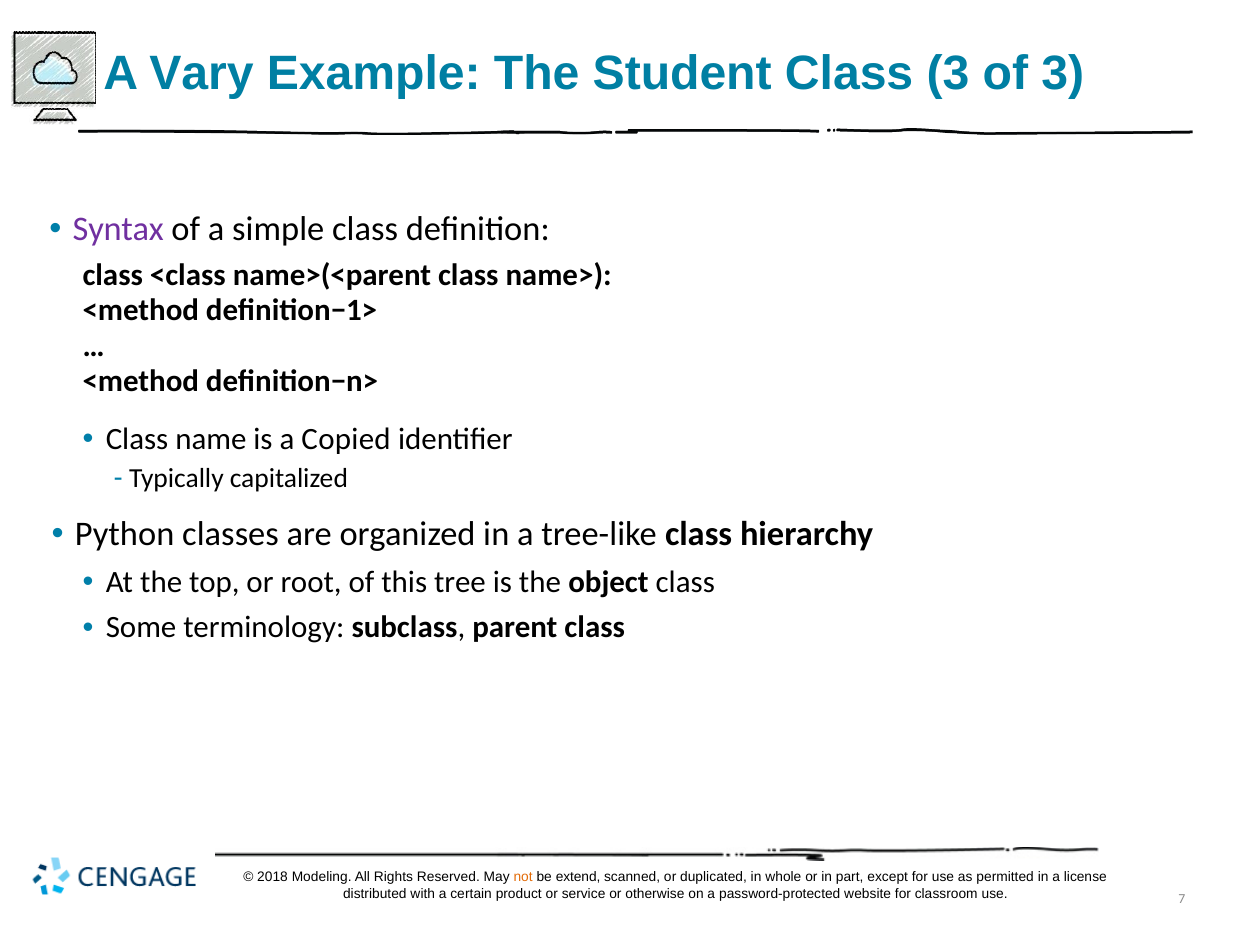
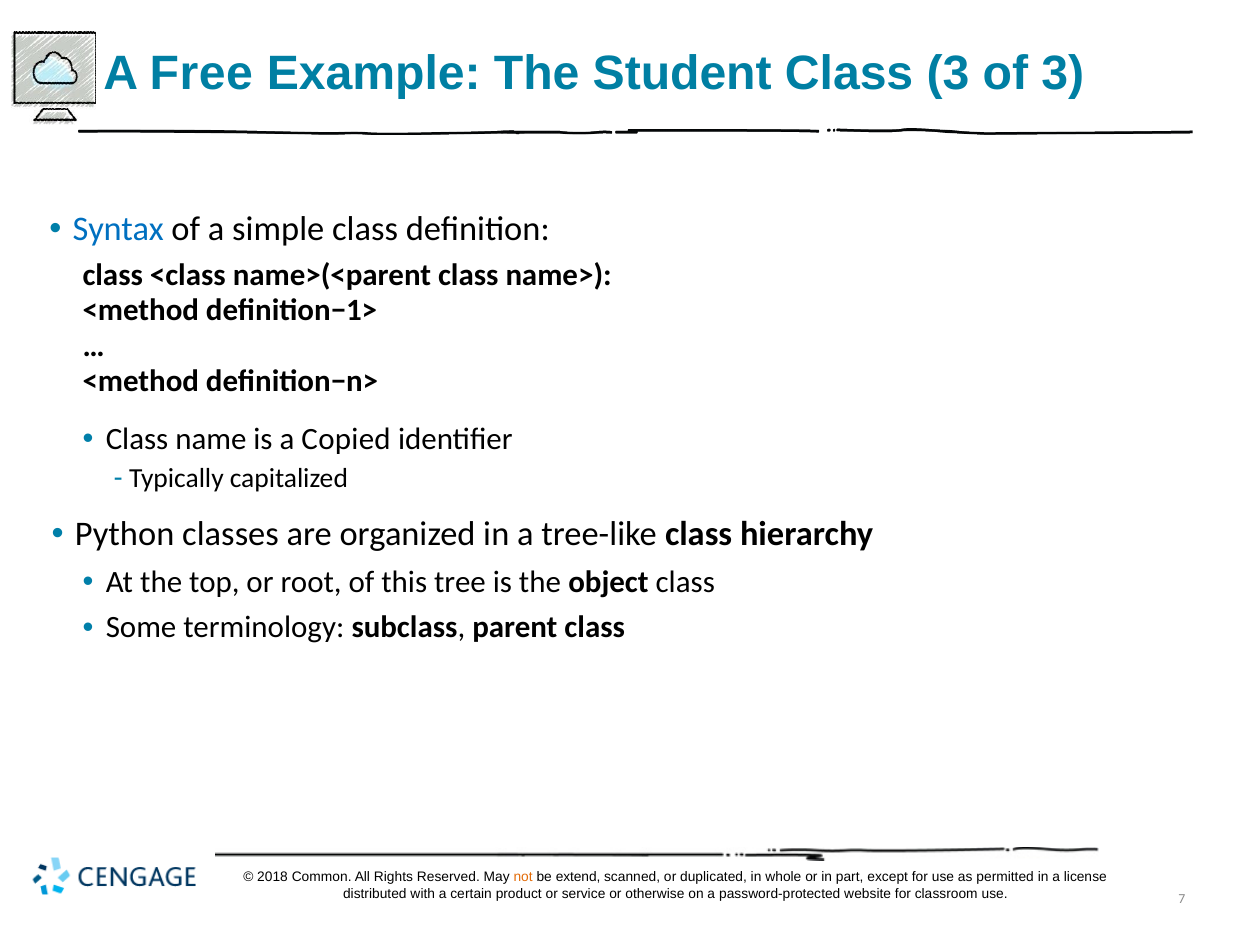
Vary: Vary -> Free
Syntax colour: purple -> blue
Modeling: Modeling -> Common
